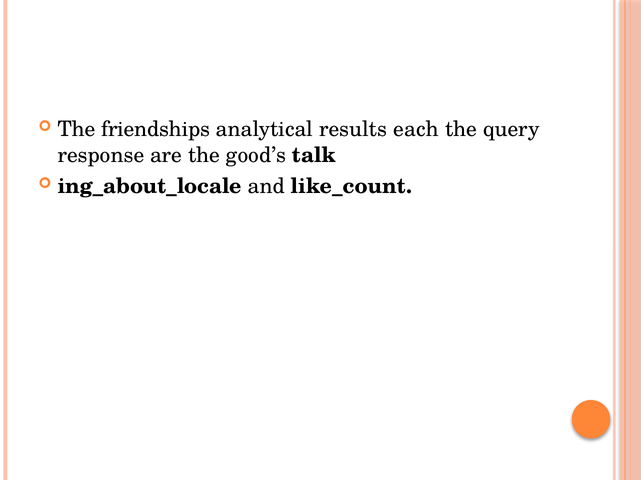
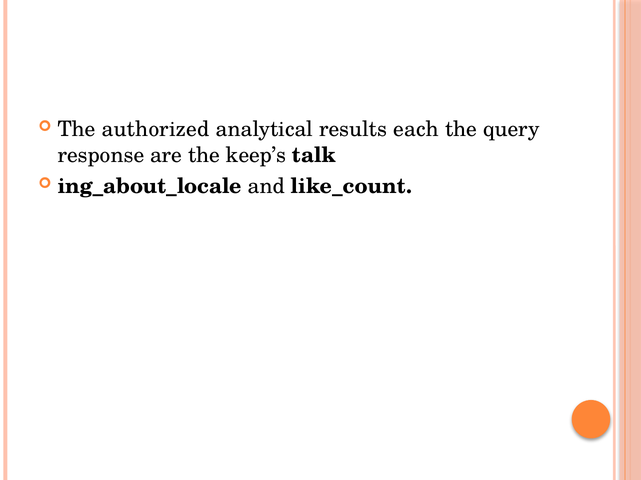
friendships: friendships -> authorized
good’s: good’s -> keep’s
